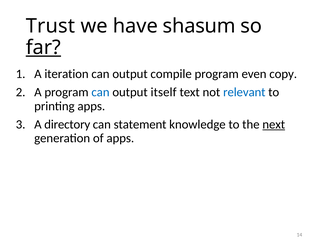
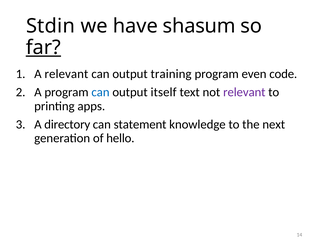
Trust: Trust -> Stdin
A iteration: iteration -> relevant
compile: compile -> training
copy: copy -> code
relevant at (244, 92) colour: blue -> purple
next underline: present -> none
of apps: apps -> hello
